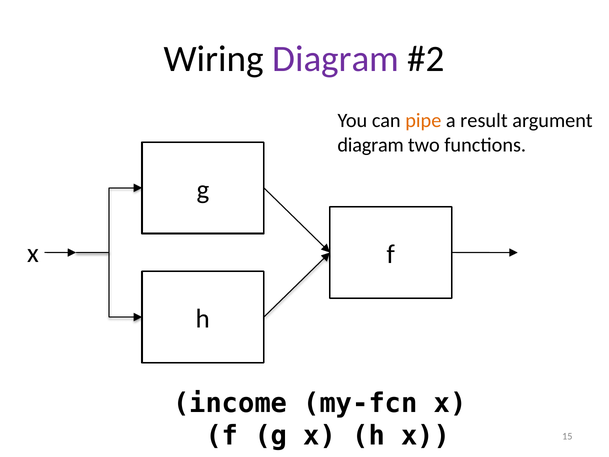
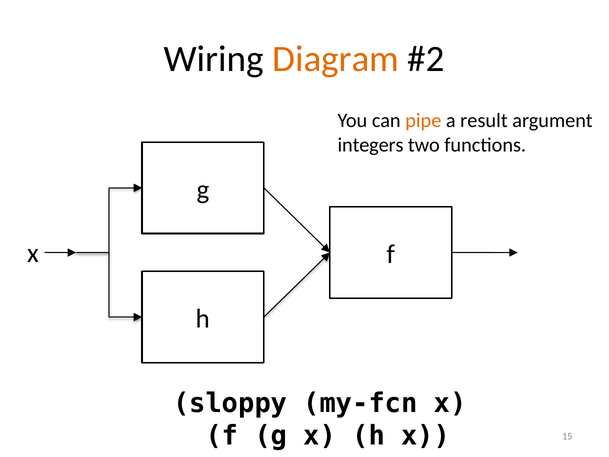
Diagram at (336, 59) colour: purple -> orange
diagram at (371, 145): diagram -> integers
income: income -> sloppy
